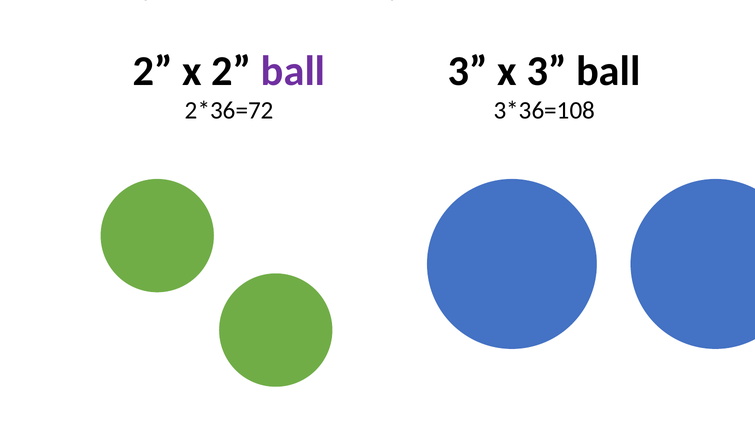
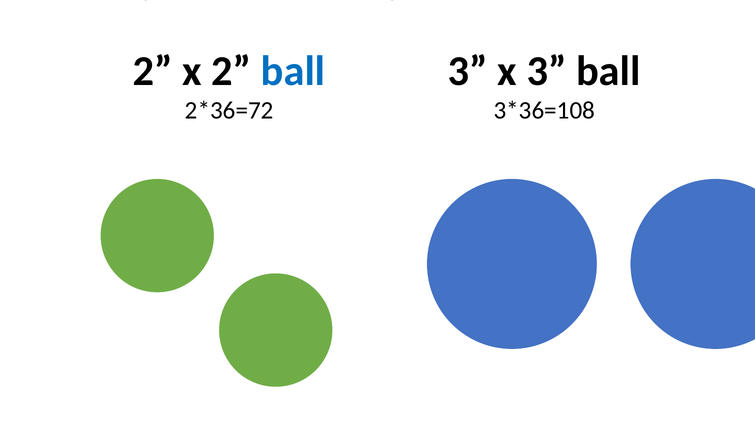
ball at (293, 71) colour: purple -> blue
